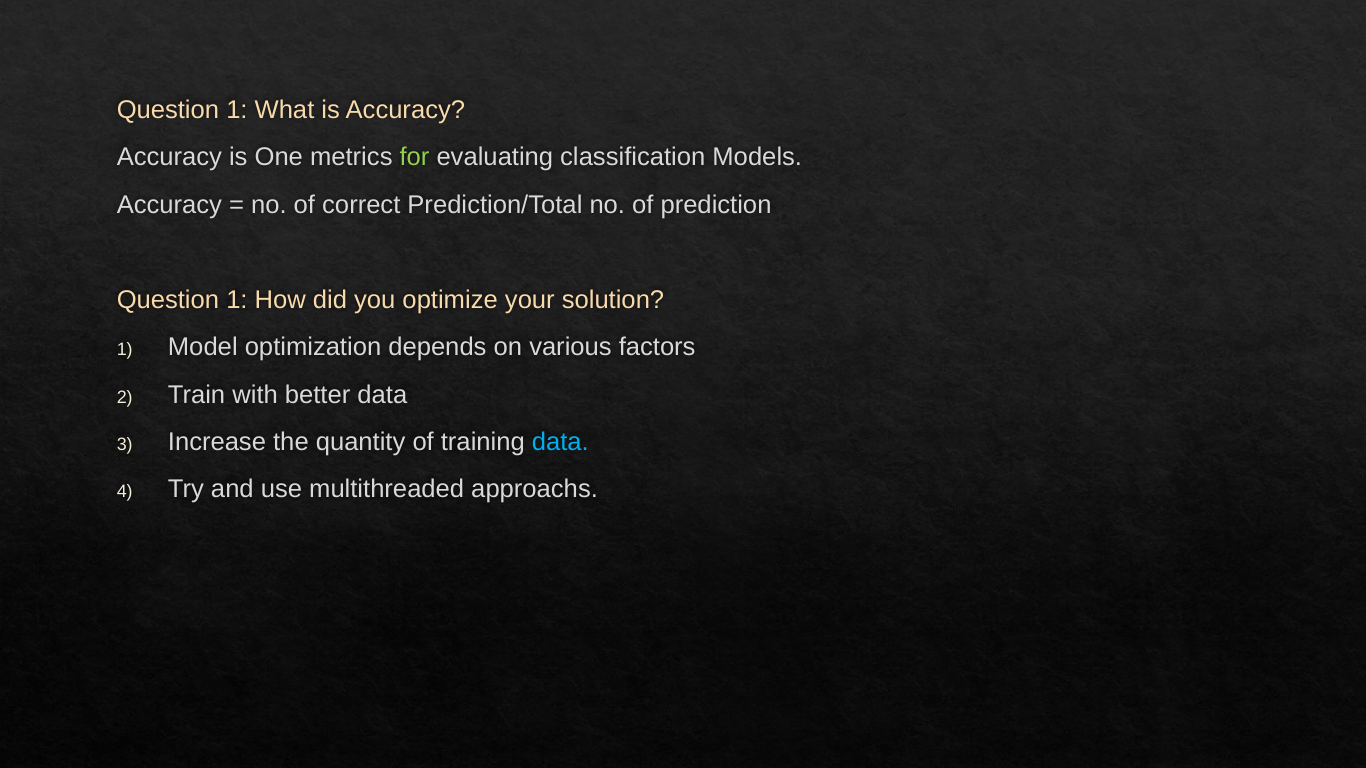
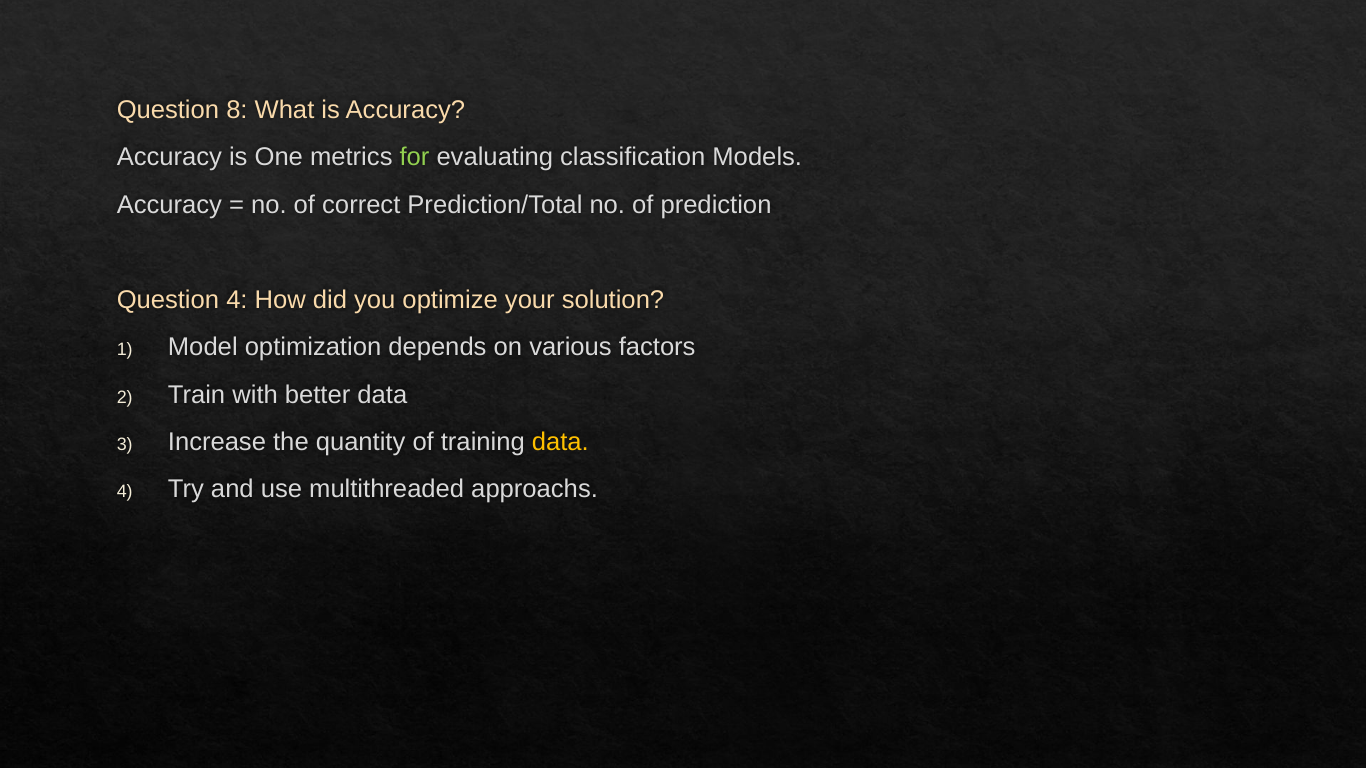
1 at (237, 110): 1 -> 8
1 at (237, 300): 1 -> 4
data at (560, 442) colour: light blue -> yellow
